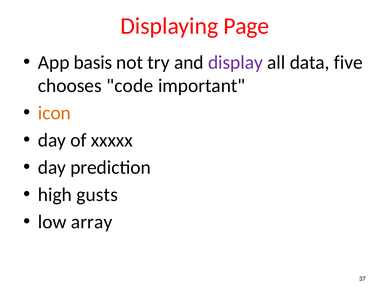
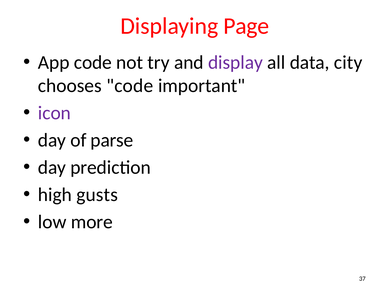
App basis: basis -> code
five: five -> city
icon colour: orange -> purple
xxxxx: xxxxx -> parse
array: array -> more
